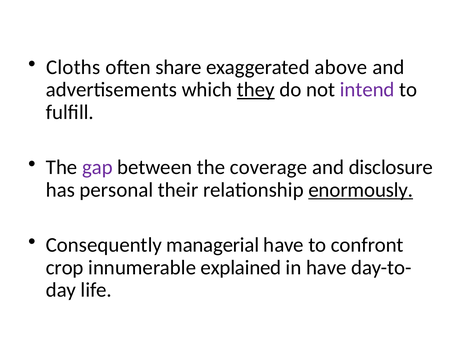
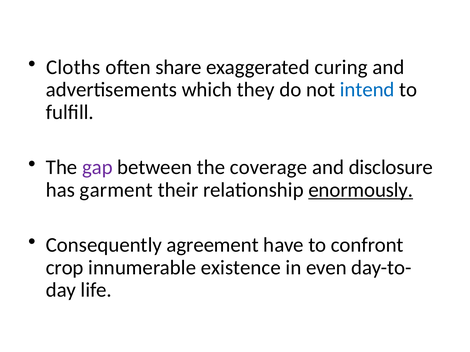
above: above -> curing
they underline: present -> none
intend colour: purple -> blue
personal: personal -> garment
managerial: managerial -> agreement
explained: explained -> existence
in have: have -> even
